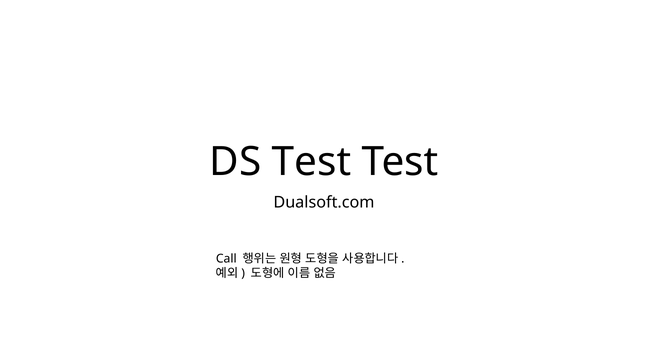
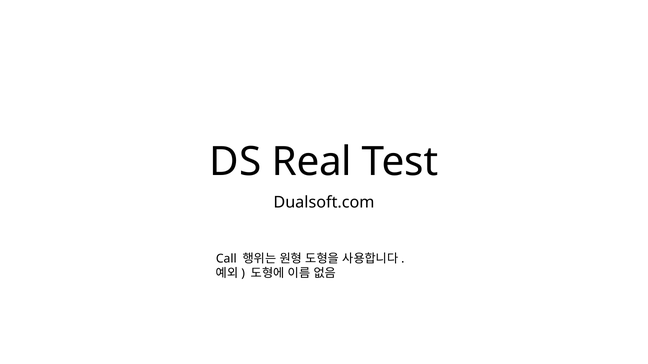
DS Test: Test -> Real
